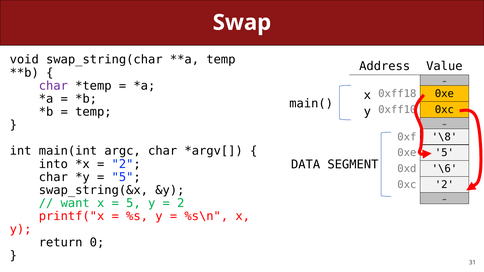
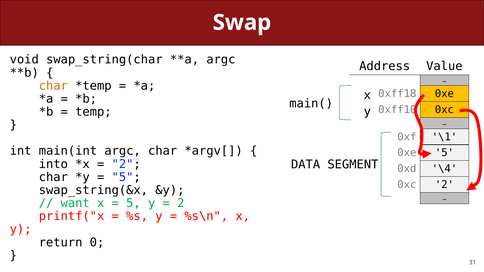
temp at (221, 60): temp -> argc
char at (53, 86) colour: purple -> orange
\8: \8 -> \1
\6: \6 -> \4
